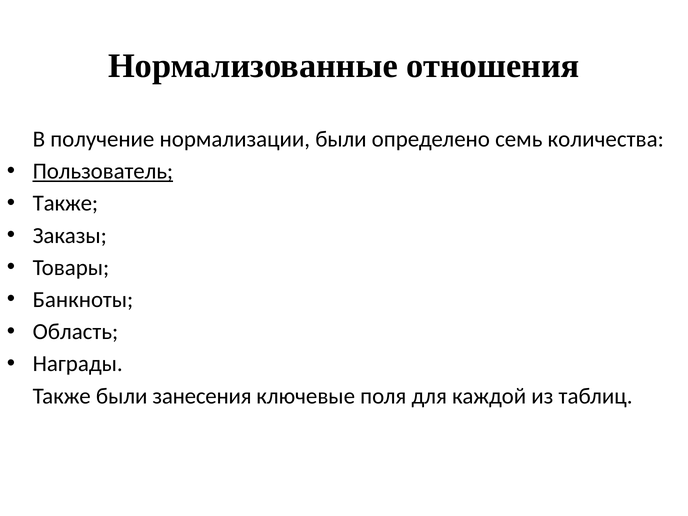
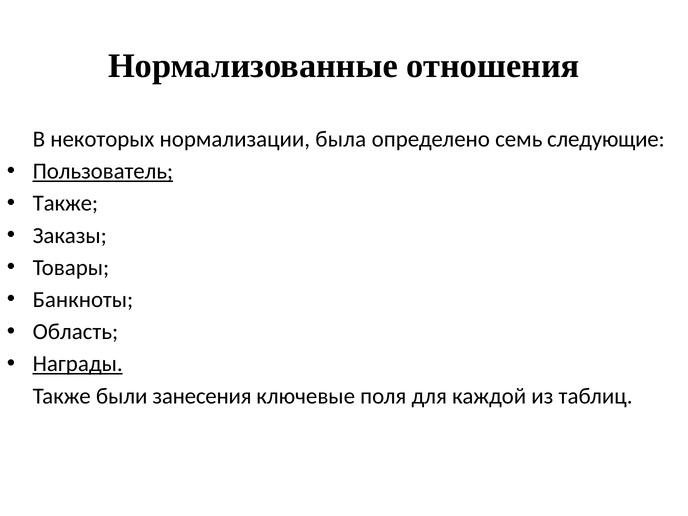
получение: получение -> некоторых
нормализации были: были -> была
количества: количества -> следующие
Награды underline: none -> present
